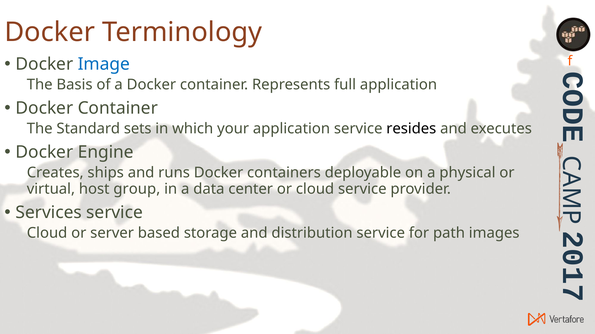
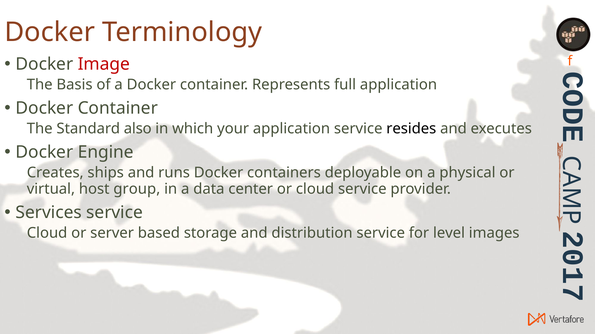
Image colour: blue -> red
sets: sets -> also
path: path -> level
